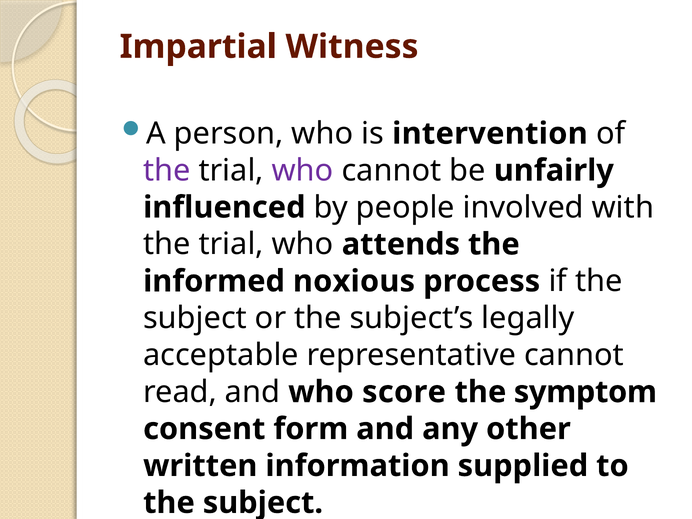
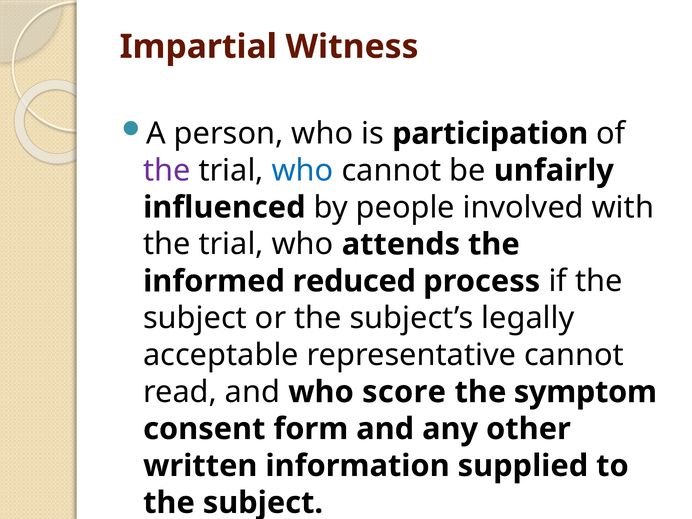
intervention: intervention -> participation
who at (303, 171) colour: purple -> blue
noxious: noxious -> reduced
